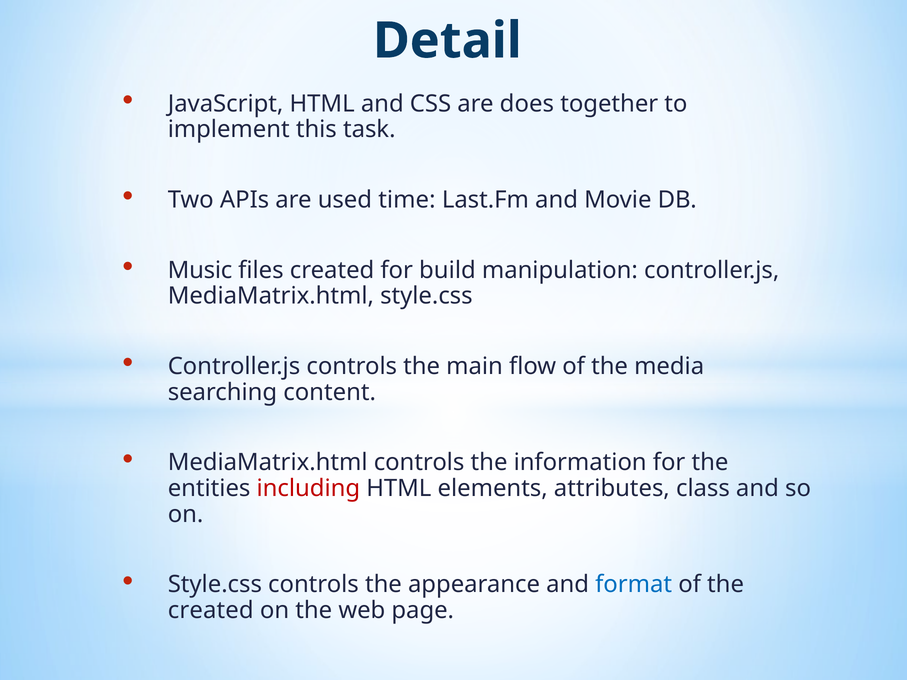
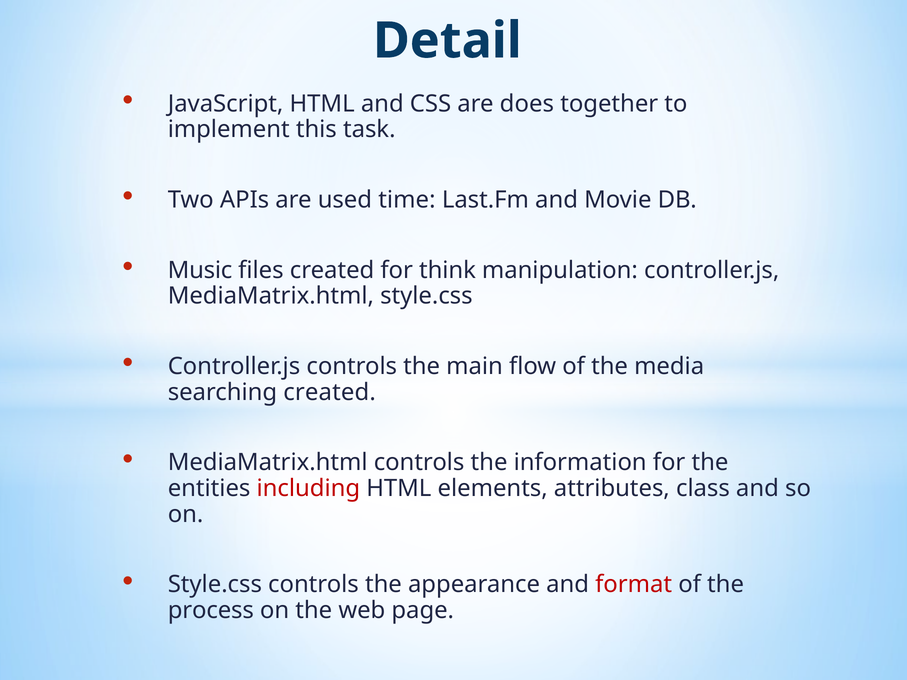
build: build -> think
searching content: content -> created
format colour: blue -> red
created at (211, 611): created -> process
